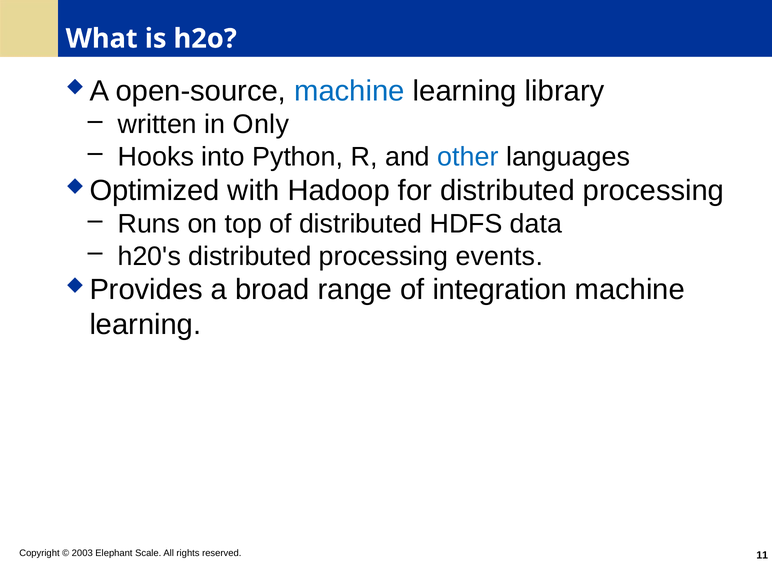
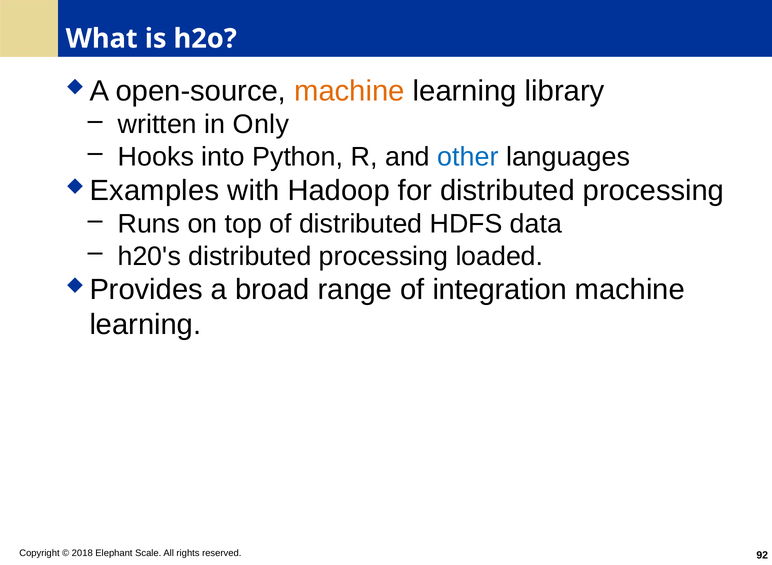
machine at (350, 91) colour: blue -> orange
Optimized: Optimized -> Examples
events: events -> loaded
2003: 2003 -> 2018
11: 11 -> 92
